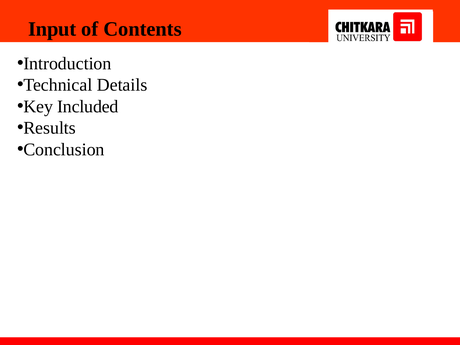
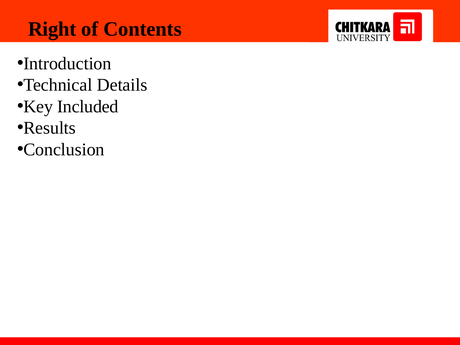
Input: Input -> Right
